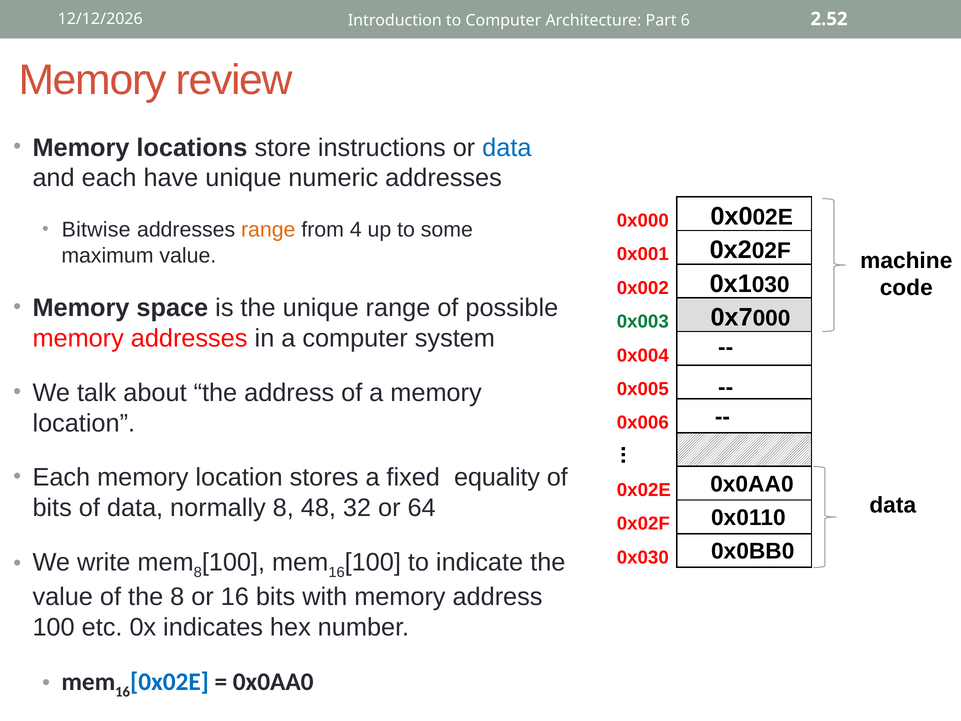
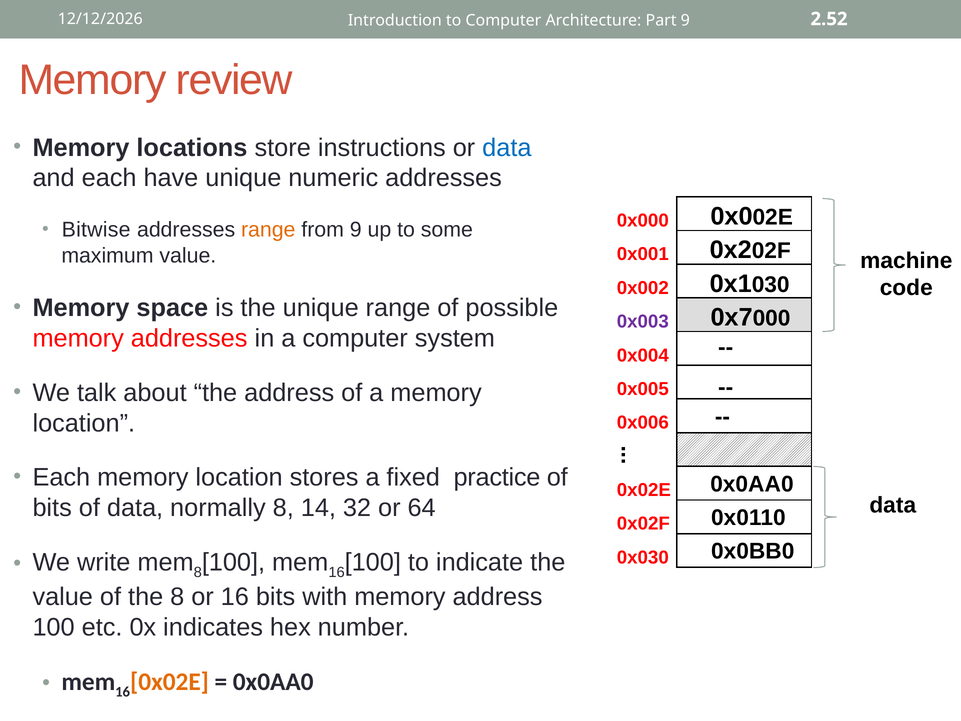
Part 6: 6 -> 9
from 4: 4 -> 9
0x003 colour: green -> purple
equality: equality -> practice
48: 48 -> 14
0x02E at (170, 682) colour: blue -> orange
